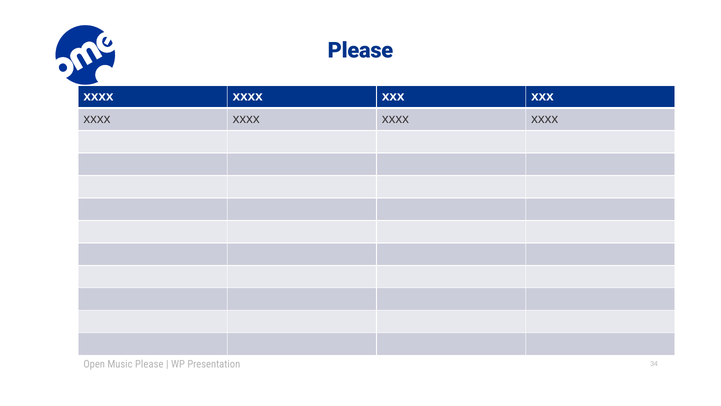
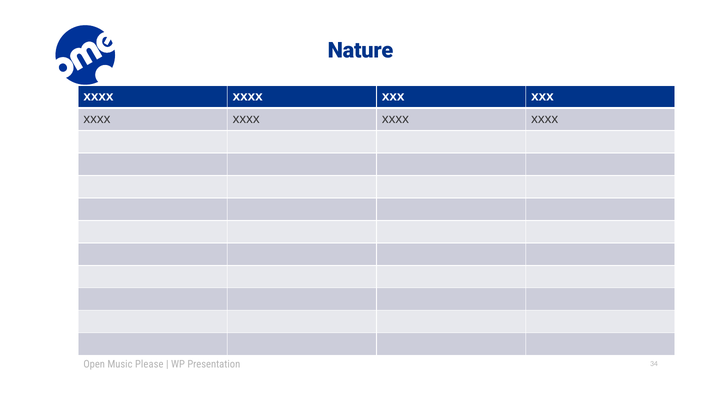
Please at (360, 50): Please -> Nature
